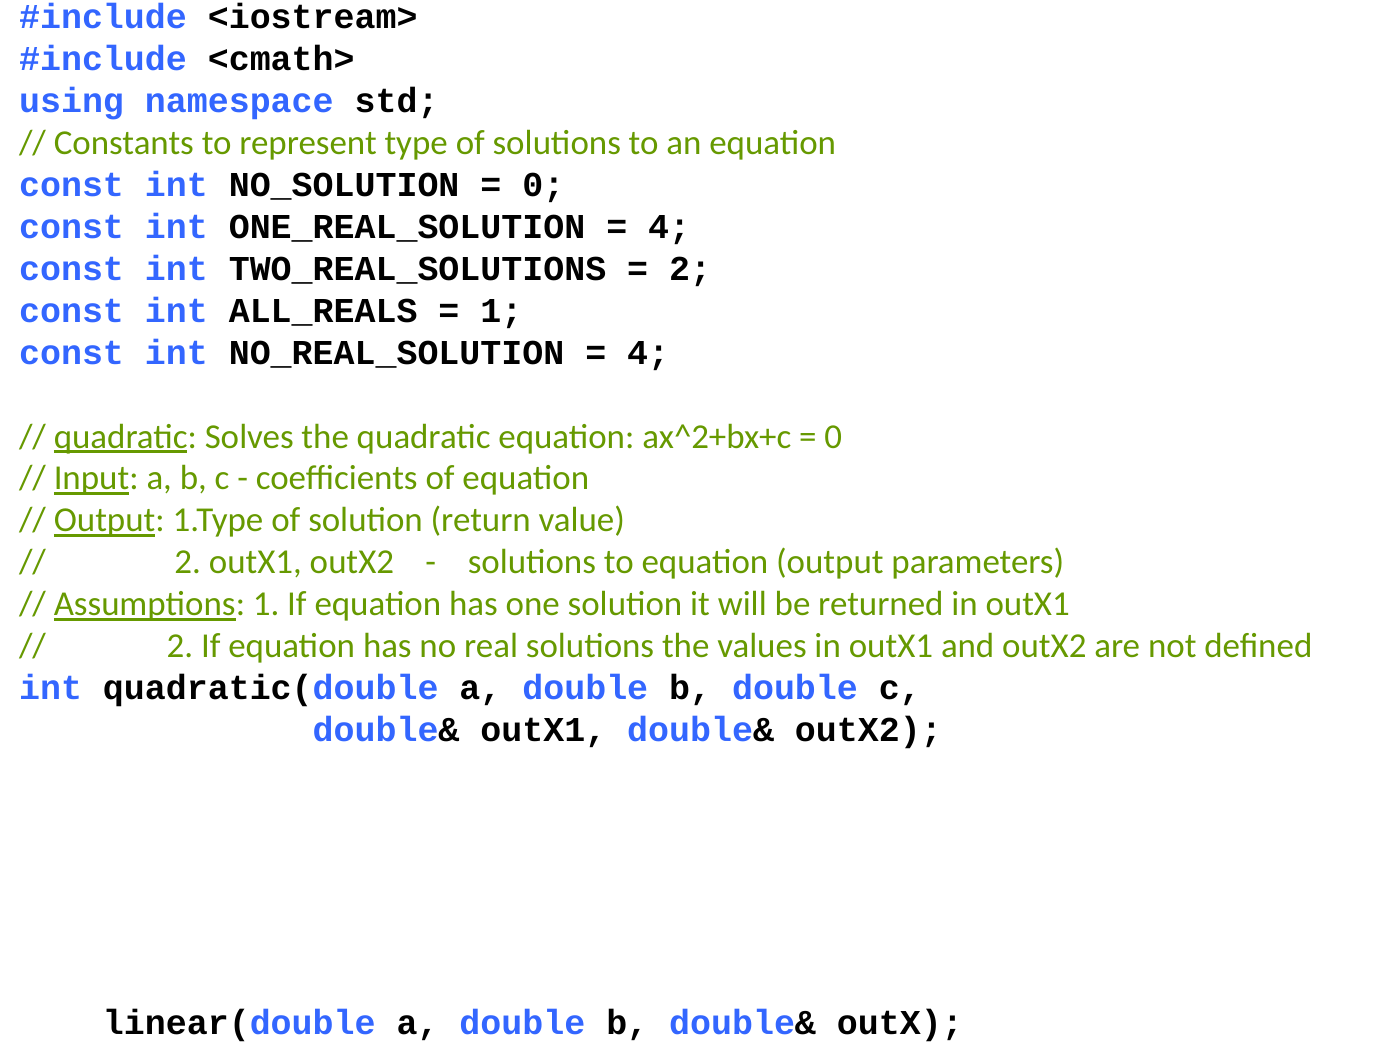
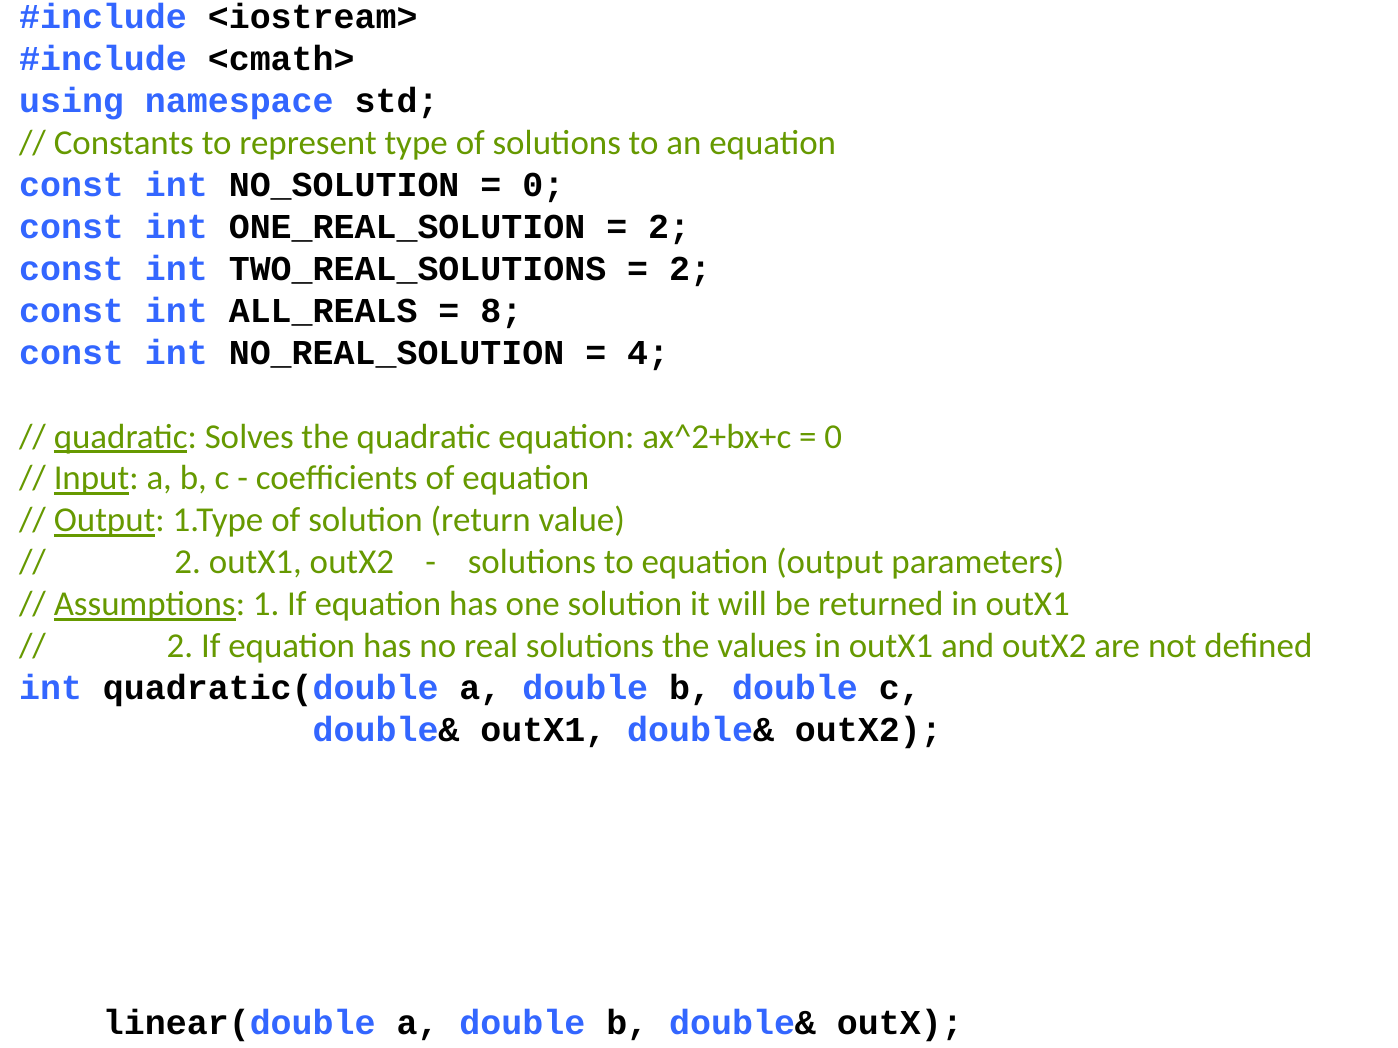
4 at (669, 227): 4 -> 2
1 at (501, 311): 1 -> 8
